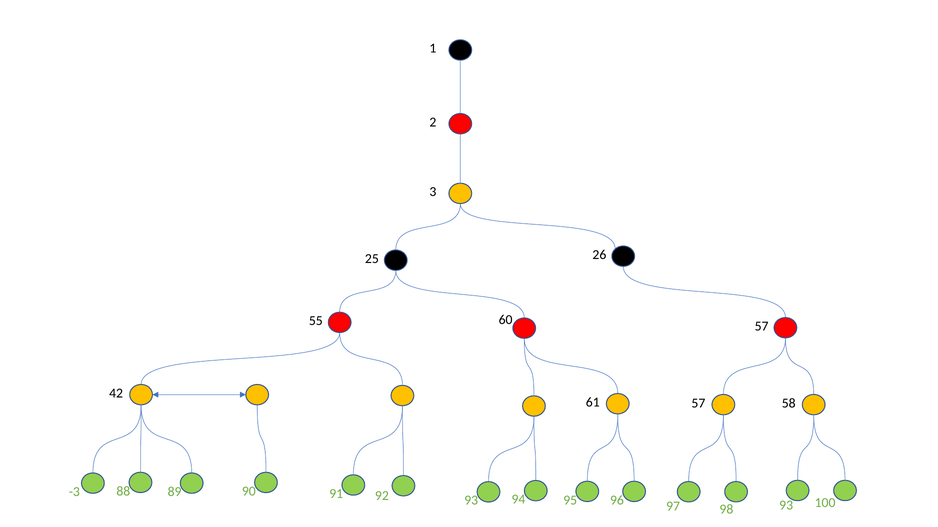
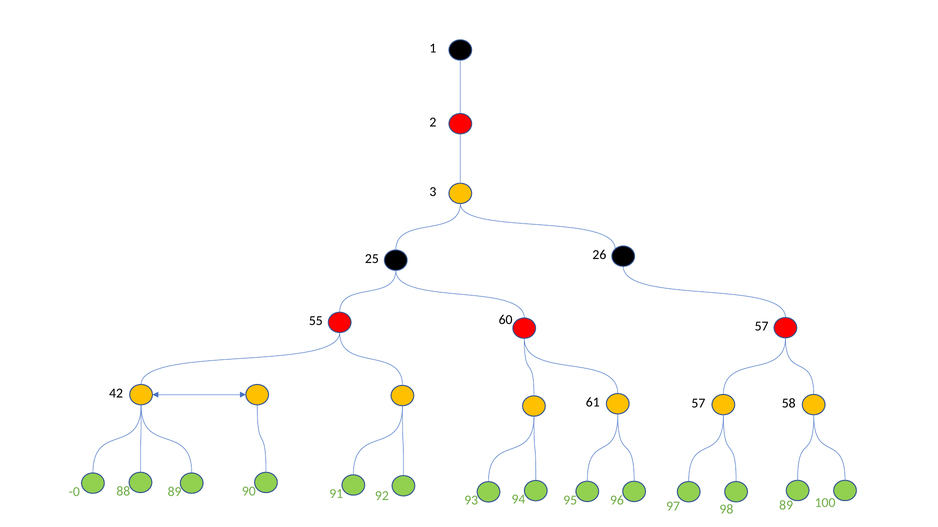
-3: -3 -> -0
98 93: 93 -> 89
